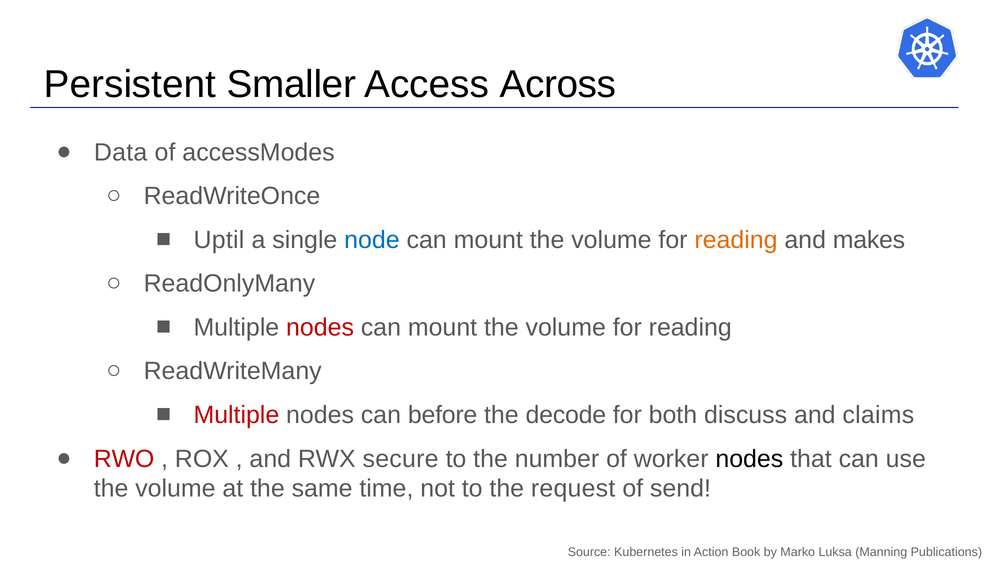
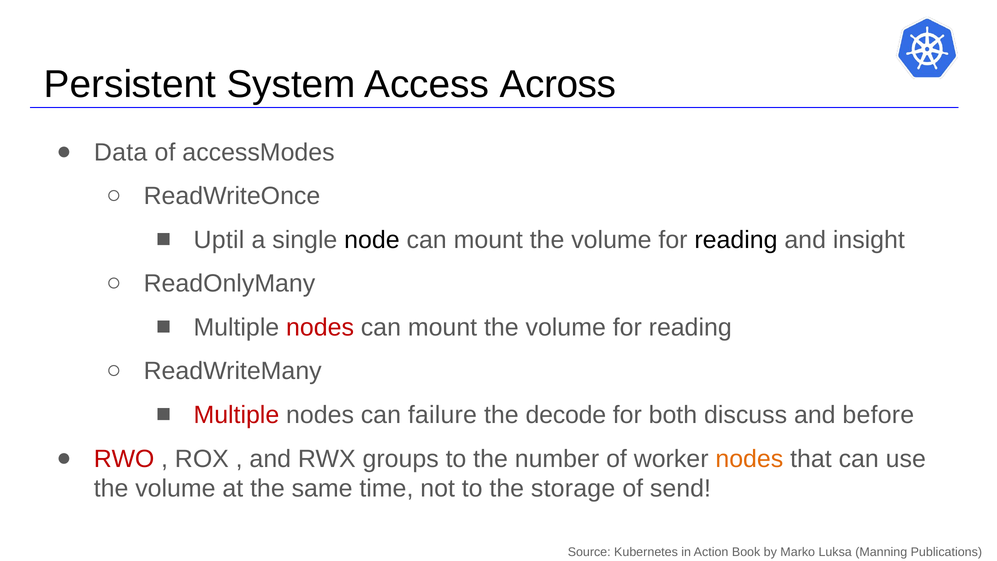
Smaller: Smaller -> System
node colour: blue -> black
reading at (736, 240) colour: orange -> black
makes: makes -> insight
before: before -> failure
claims: claims -> before
secure: secure -> groups
nodes at (749, 459) colour: black -> orange
request: request -> storage
